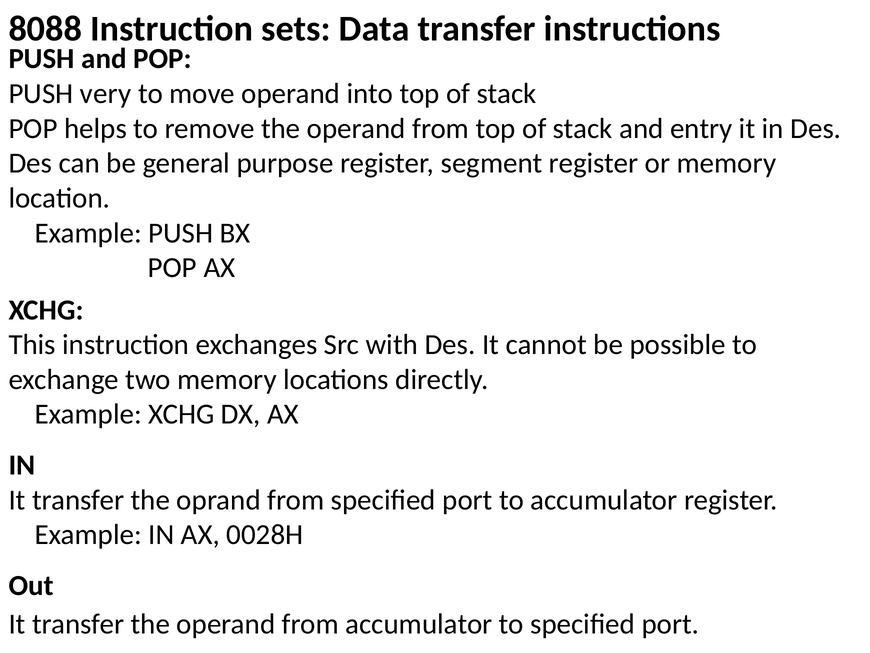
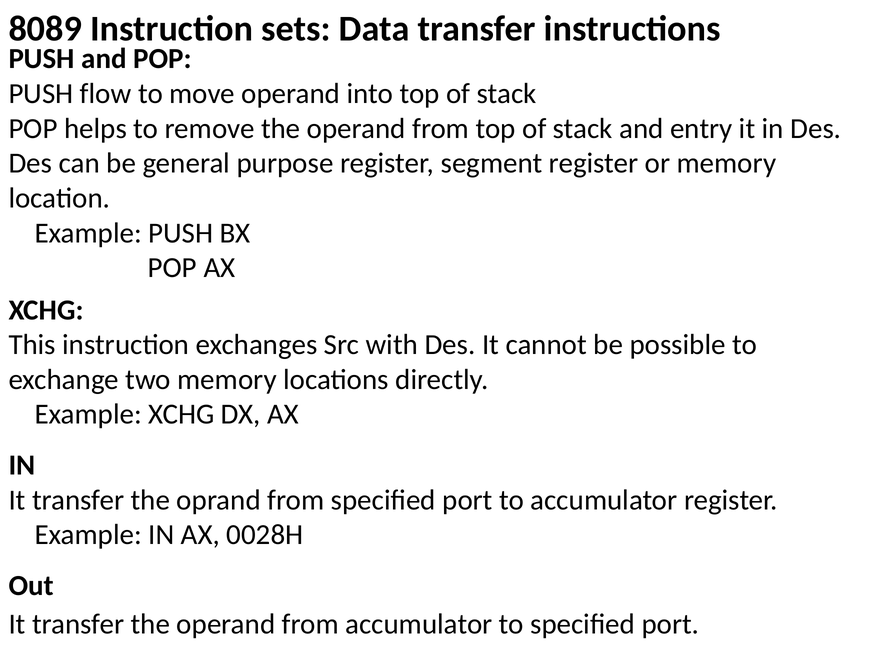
8088: 8088 -> 8089
very: very -> flow
